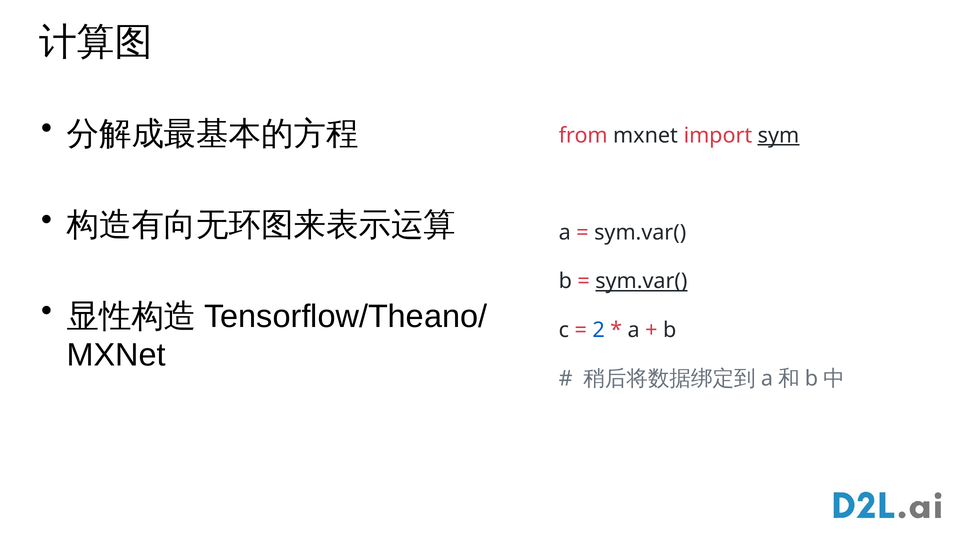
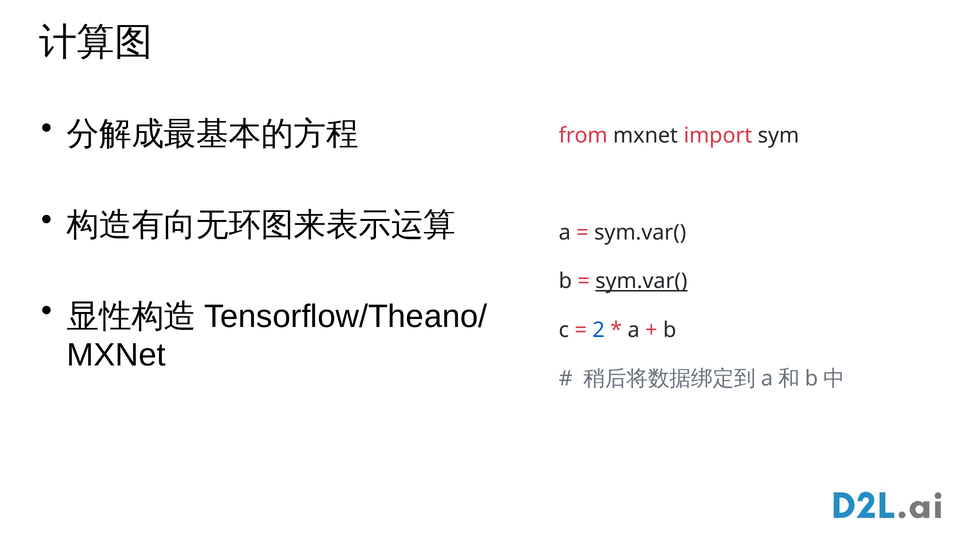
sym underline: present -> none
